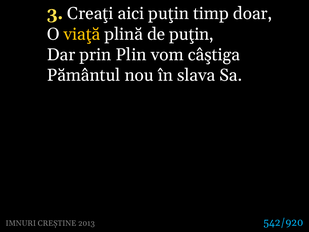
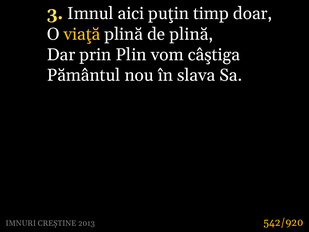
Creaţi: Creaţi -> Imnul
de puţin: puţin -> plină
542/920 colour: light blue -> yellow
